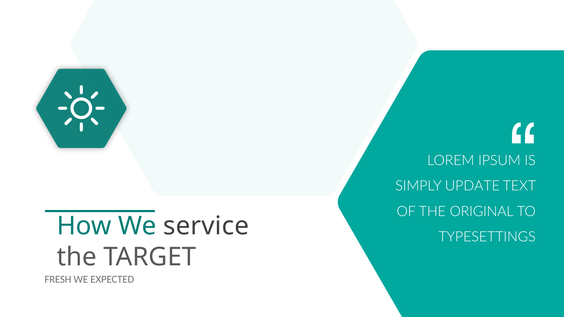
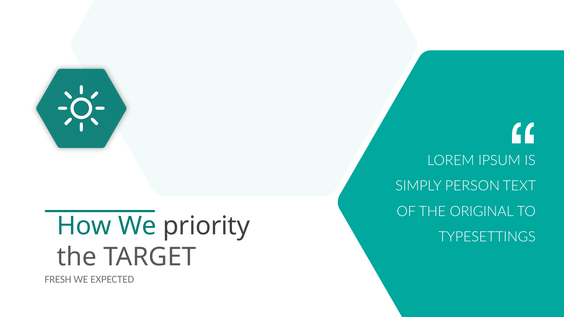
UPDATE: UPDATE -> PERSON
service: service -> priority
